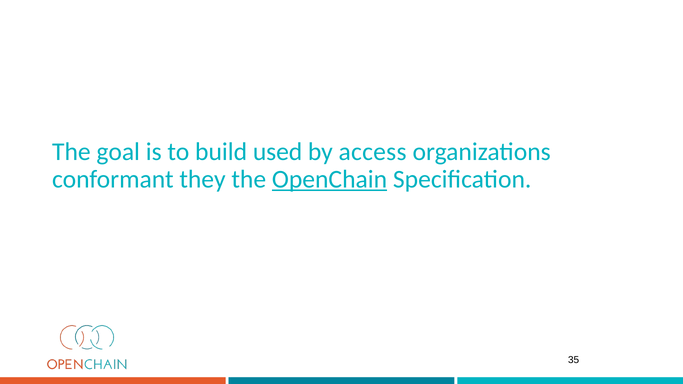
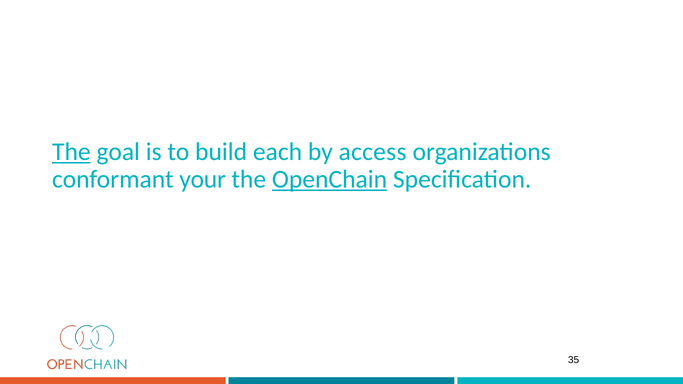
The at (71, 152) underline: none -> present
used: used -> each
they: they -> your
